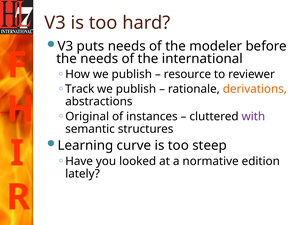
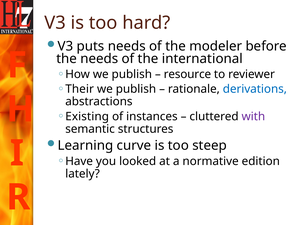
Track: Track -> Their
derivations colour: orange -> blue
Original: Original -> Existing
